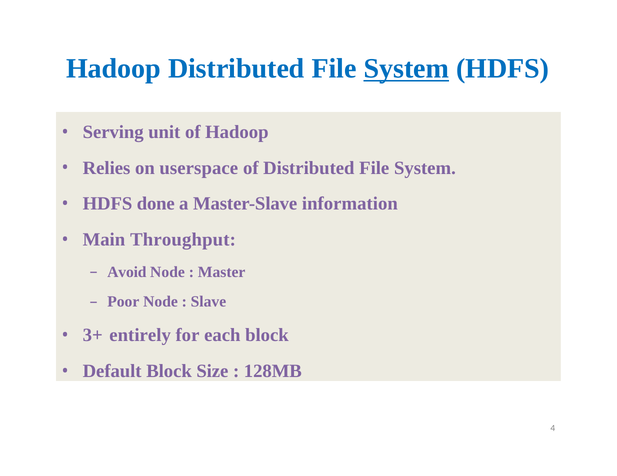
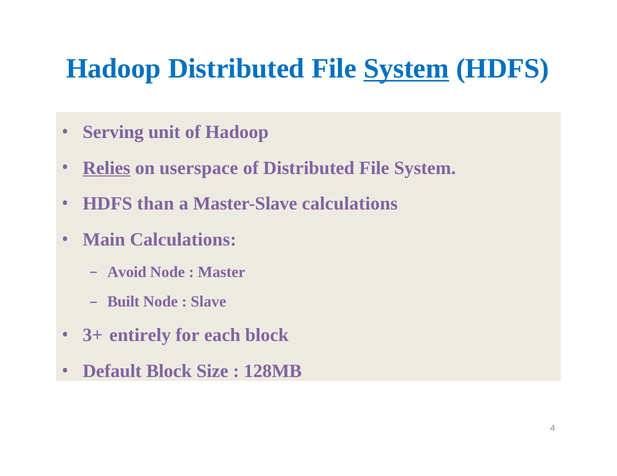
Relies underline: none -> present
done: done -> than
Master-Slave information: information -> calculations
Main Throughput: Throughput -> Calculations
Poor: Poor -> Built
